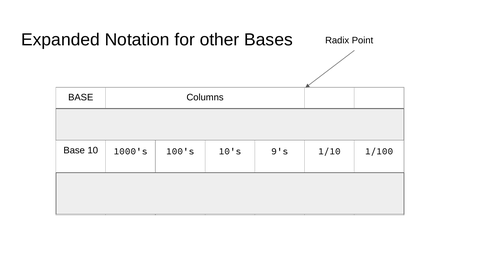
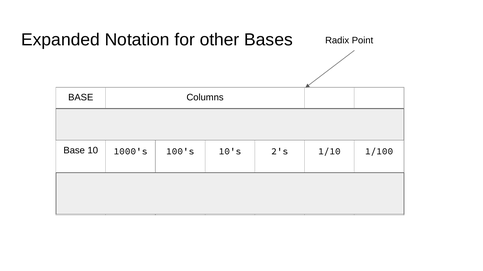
10's 9's: 9's -> 2's
